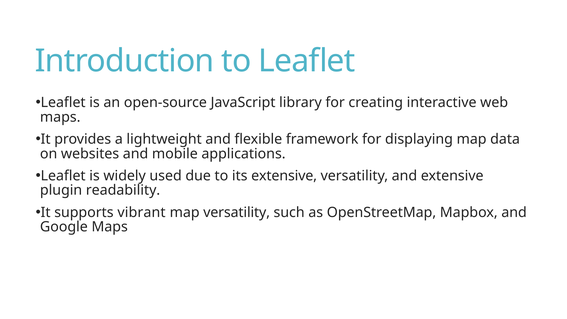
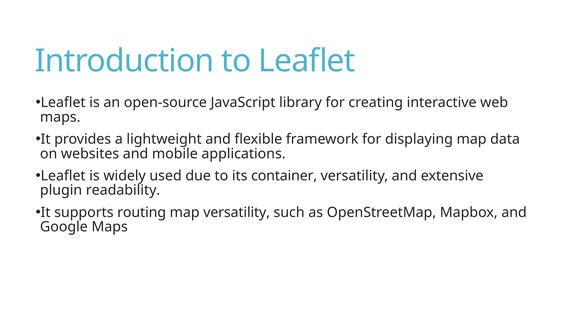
its extensive: extensive -> container
vibrant: vibrant -> routing
